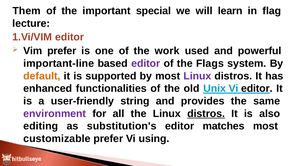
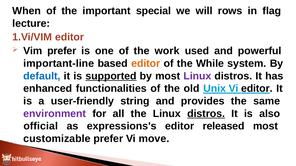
Them: Them -> When
learn: learn -> rows
editor at (146, 64) colour: purple -> orange
Flags: Flags -> While
default colour: orange -> blue
supported underline: none -> present
editing: editing -> official
substitution's: substitution's -> expressions's
matches: matches -> released
using: using -> move
